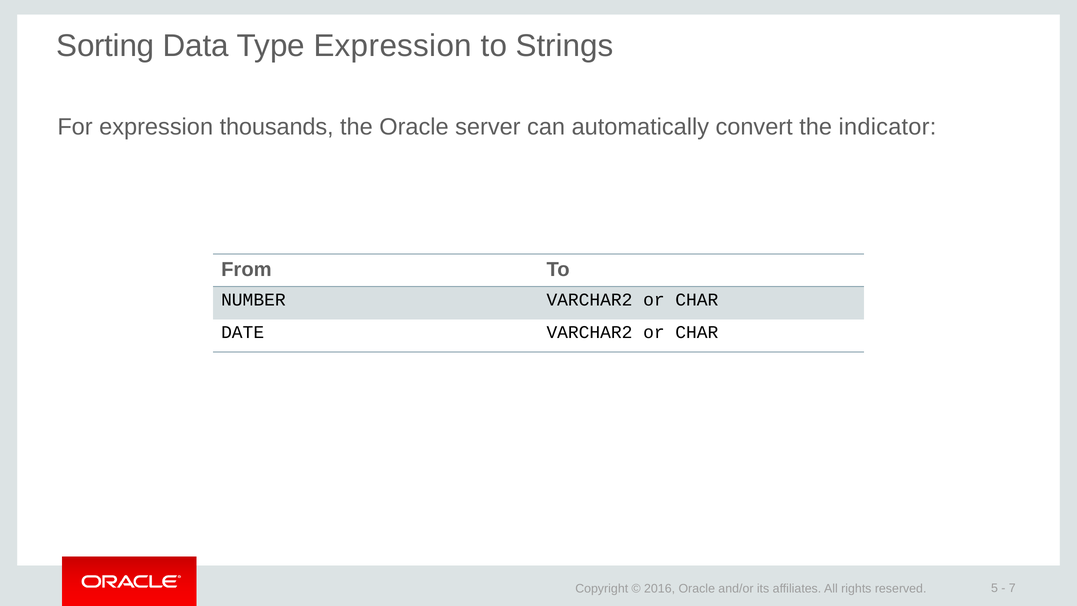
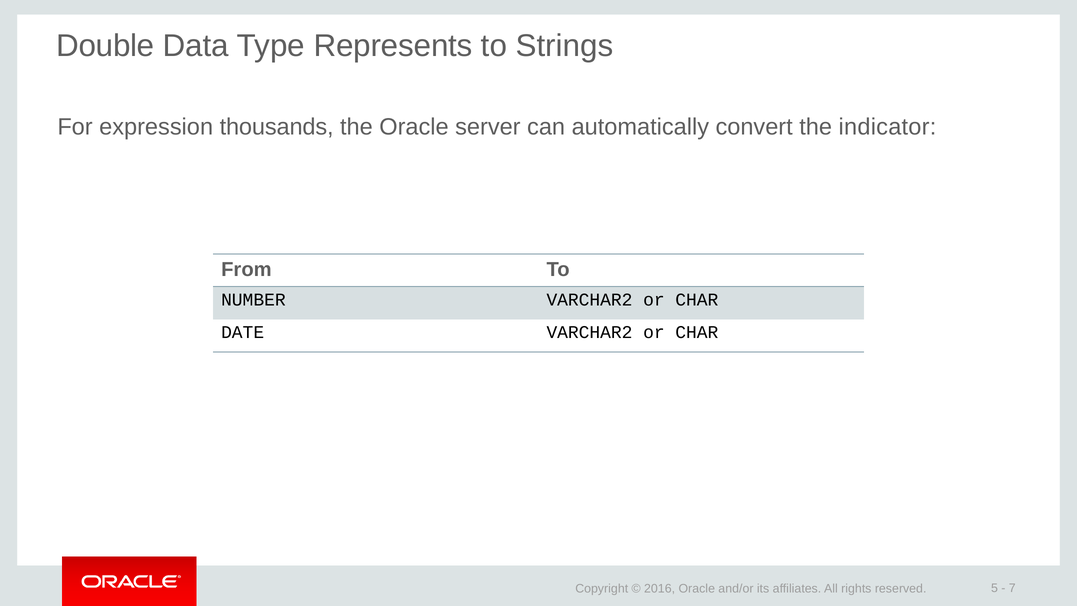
Sorting: Sorting -> Double
Type Expression: Expression -> Represents
